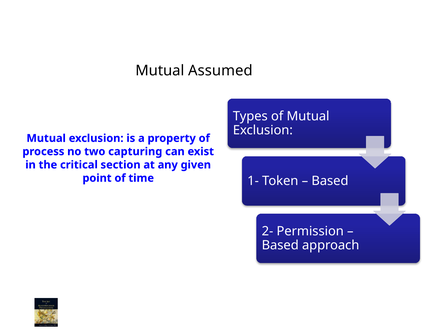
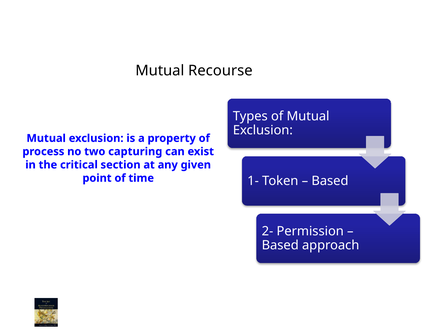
Assumed: Assumed -> Recourse
